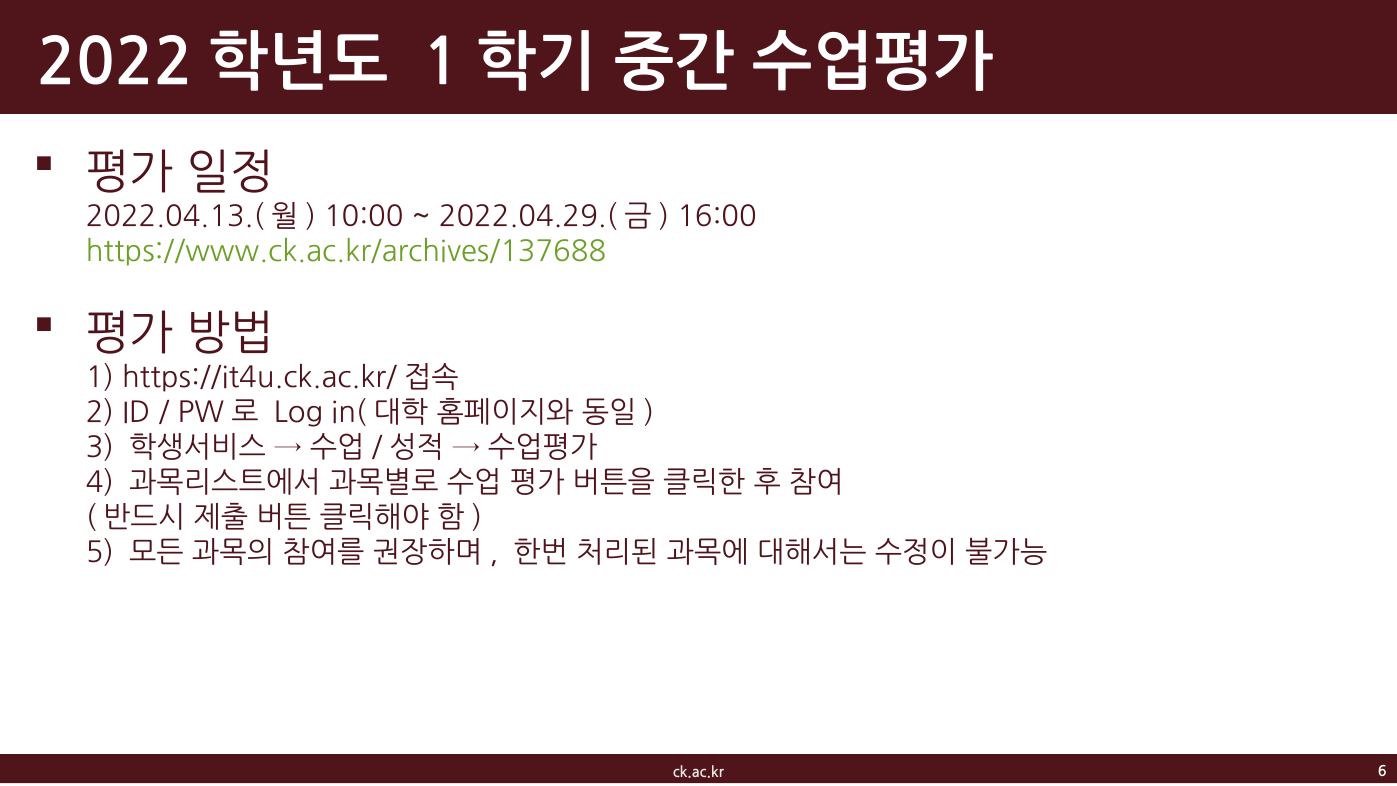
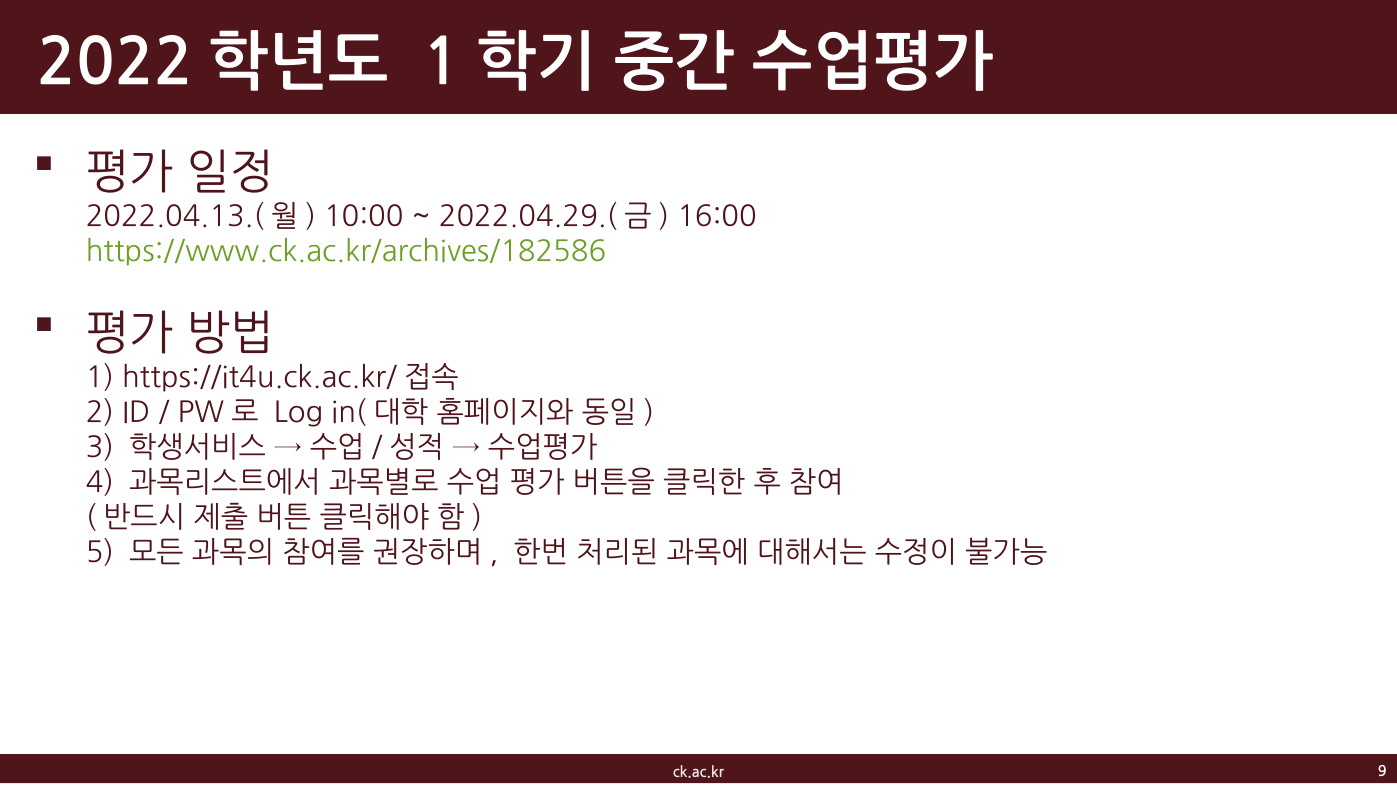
https://www.ck.ac.kr/archives/137688: https://www.ck.ac.kr/archives/137688 -> https://www.ck.ac.kr/archives/182586
6: 6 -> 9
